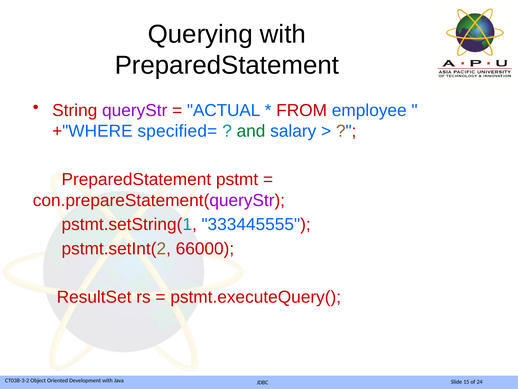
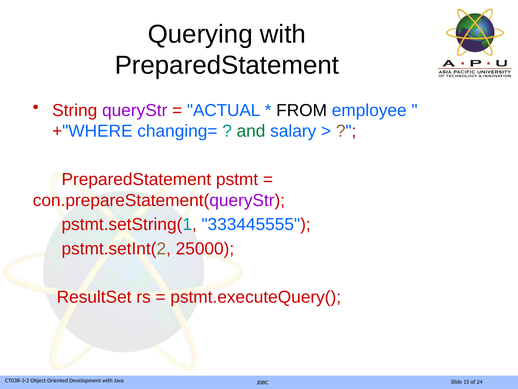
FROM colour: red -> black
specified=: specified= -> changing=
66000: 66000 -> 25000
